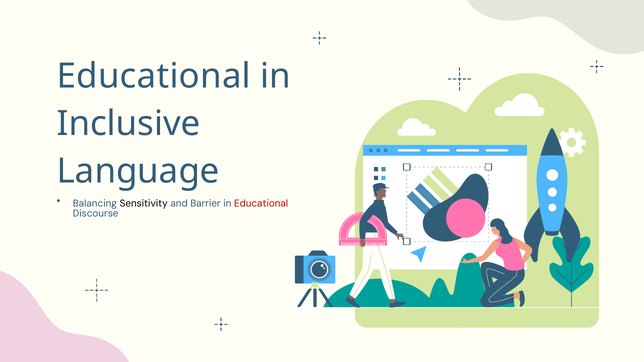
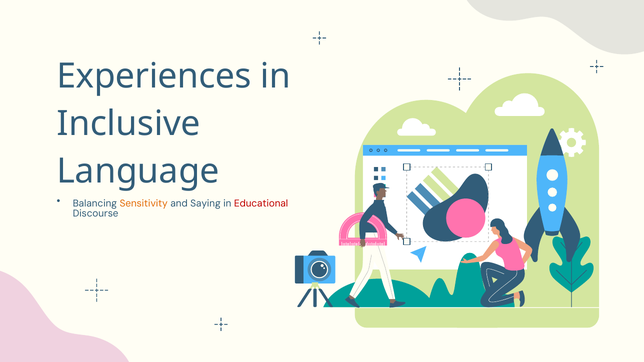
Educational at (154, 76): Educational -> Experiences
Sensitivity colour: black -> orange
Barrier: Barrier -> Saying
